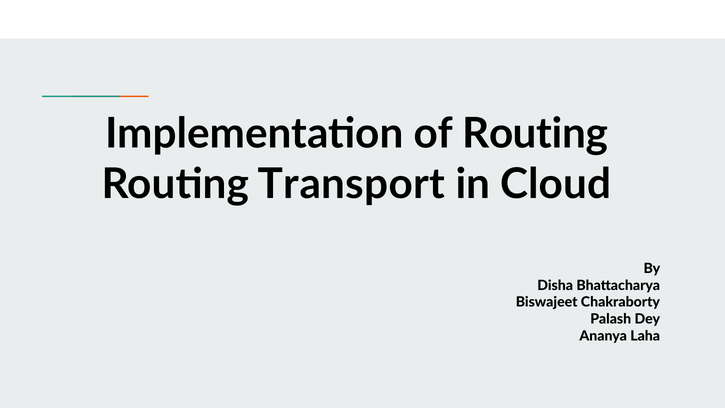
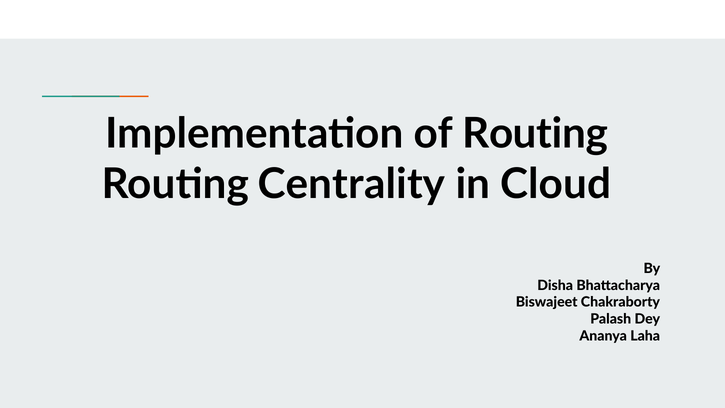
Transport: Transport -> Centrality
